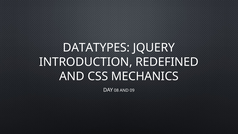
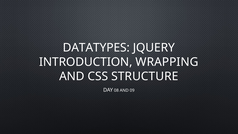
REDEFINED: REDEFINED -> WRAPPING
MECHANICS: MECHANICS -> STRUCTURE
